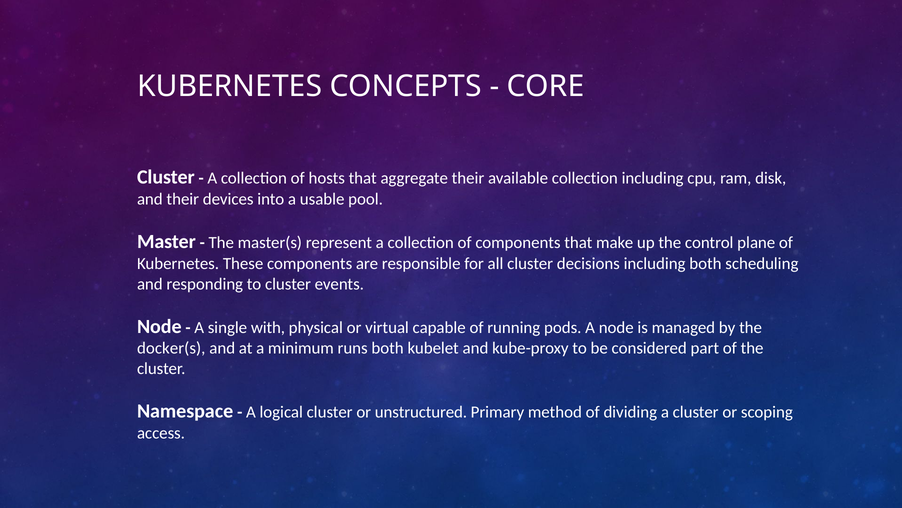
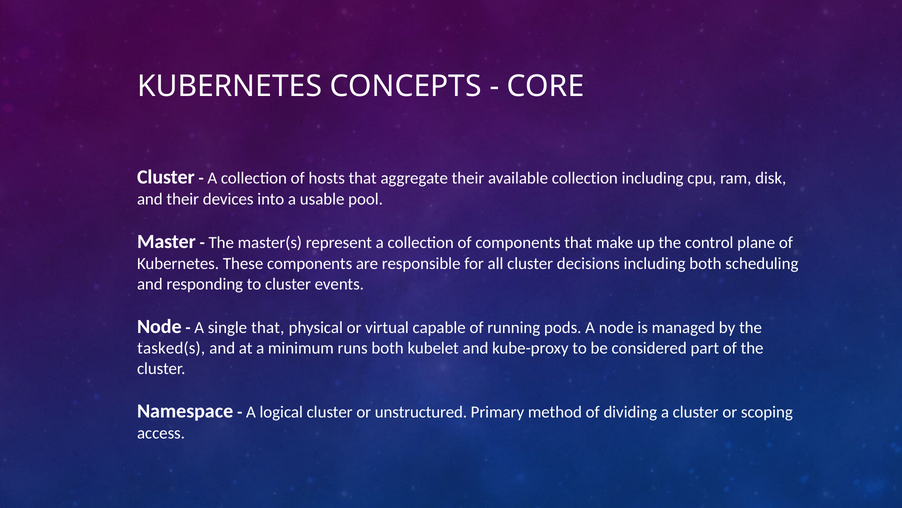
single with: with -> that
docker(s: docker(s -> tasked(s
